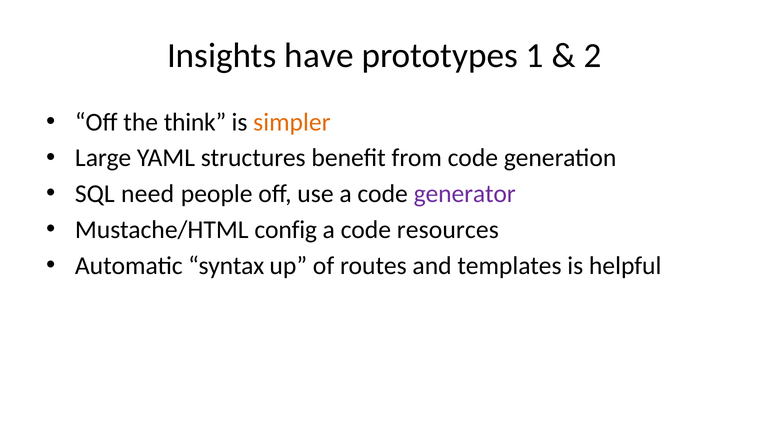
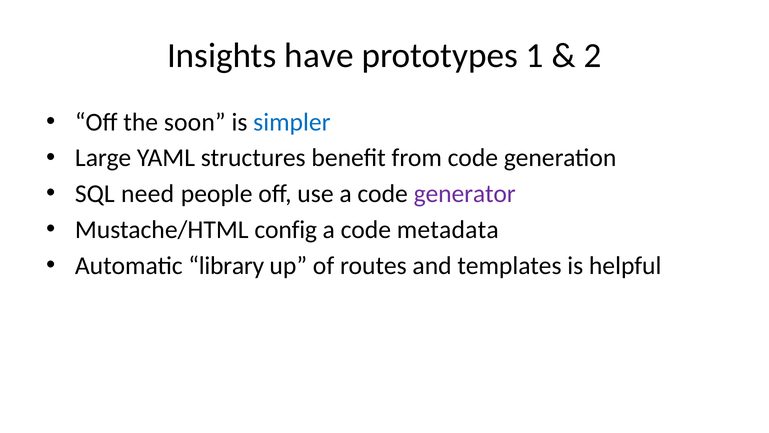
think: think -> soon
simpler colour: orange -> blue
resources: resources -> metadata
syntax: syntax -> library
